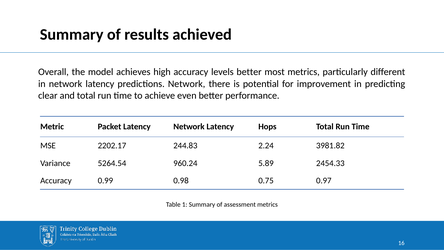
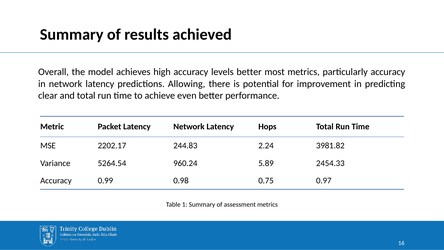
particularly different: different -> accuracy
predictions Network: Network -> Allowing
